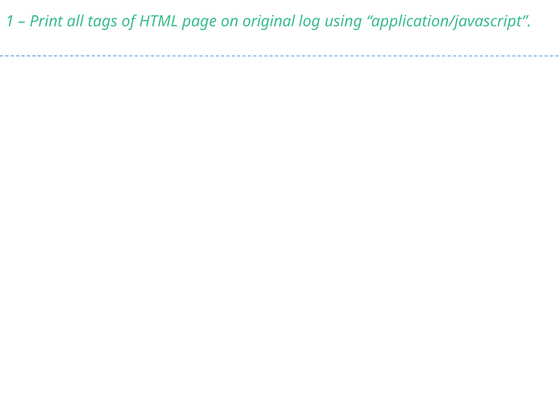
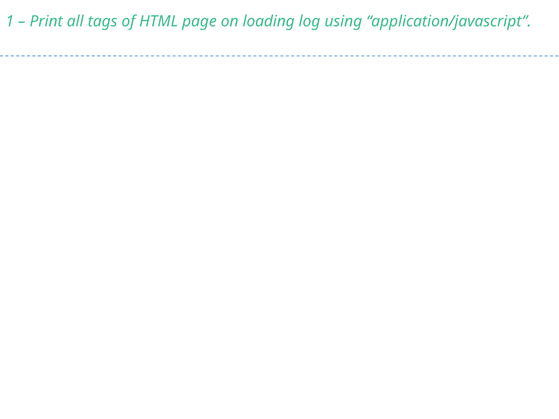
original: original -> loading
